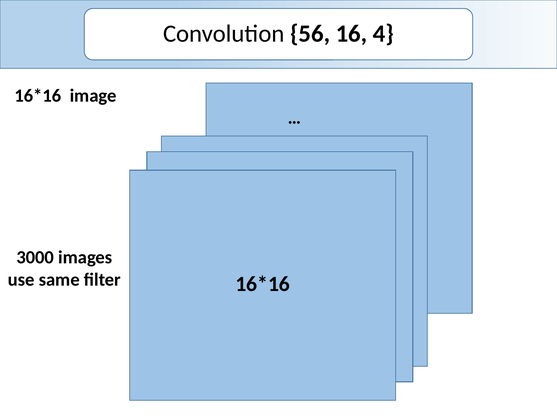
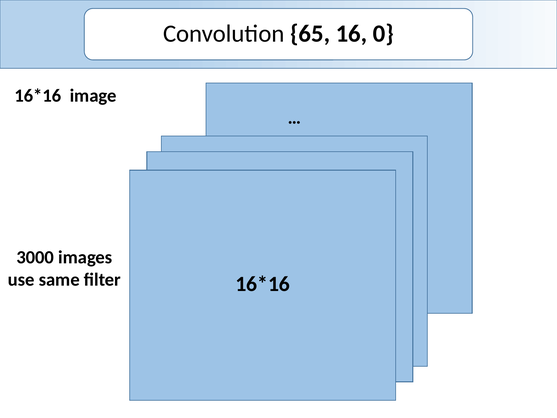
56: 56 -> 65
4: 4 -> 0
